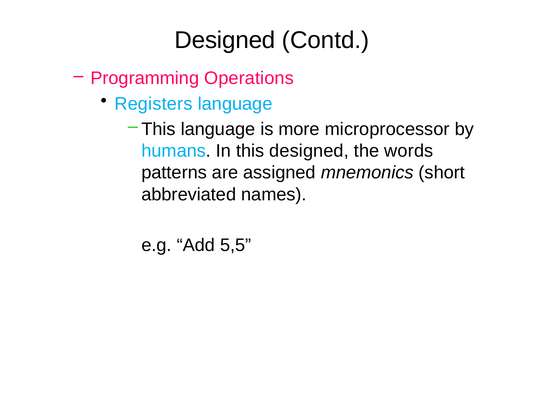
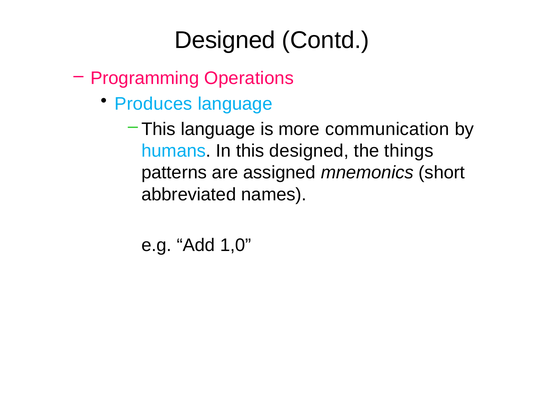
Registers: Registers -> Produces
microprocessor: microprocessor -> communication
words: words -> things
5,5: 5,5 -> 1,0
